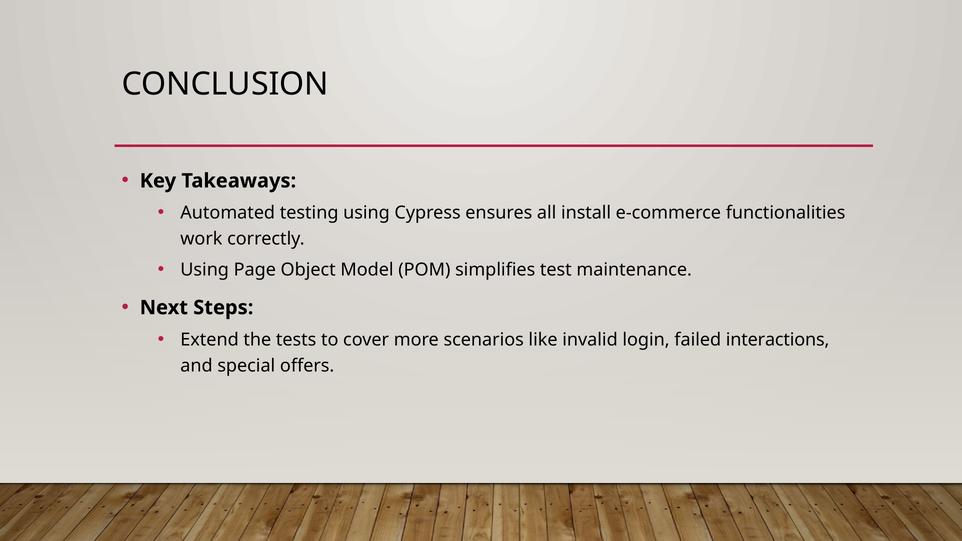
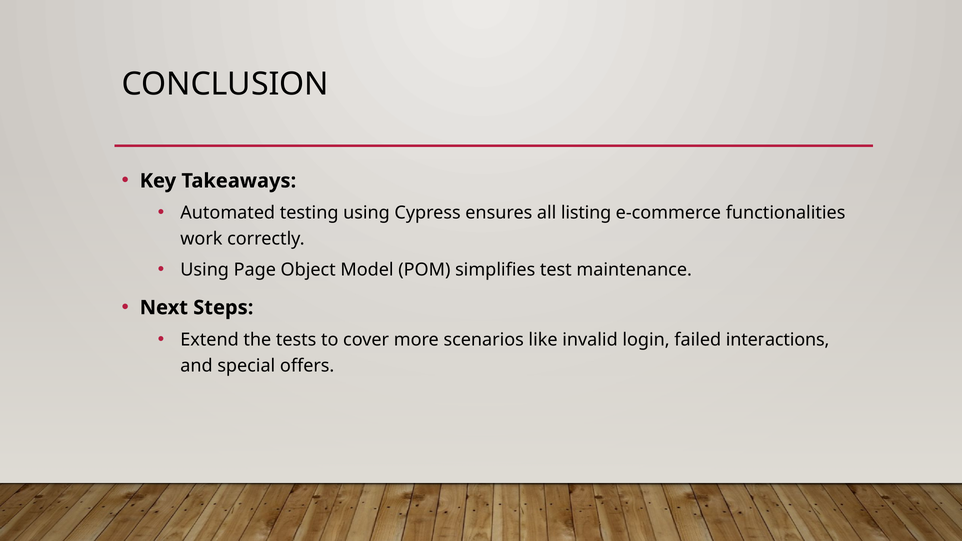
install: install -> listing
